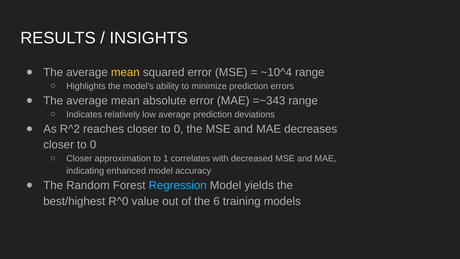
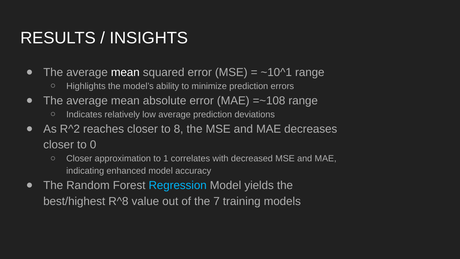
mean at (125, 72) colour: yellow -> white
~10^4: ~10^4 -> ~10^1
=~343: =~343 -> =~108
reaches closer to 0: 0 -> 8
R^0: R^0 -> R^8
6: 6 -> 7
